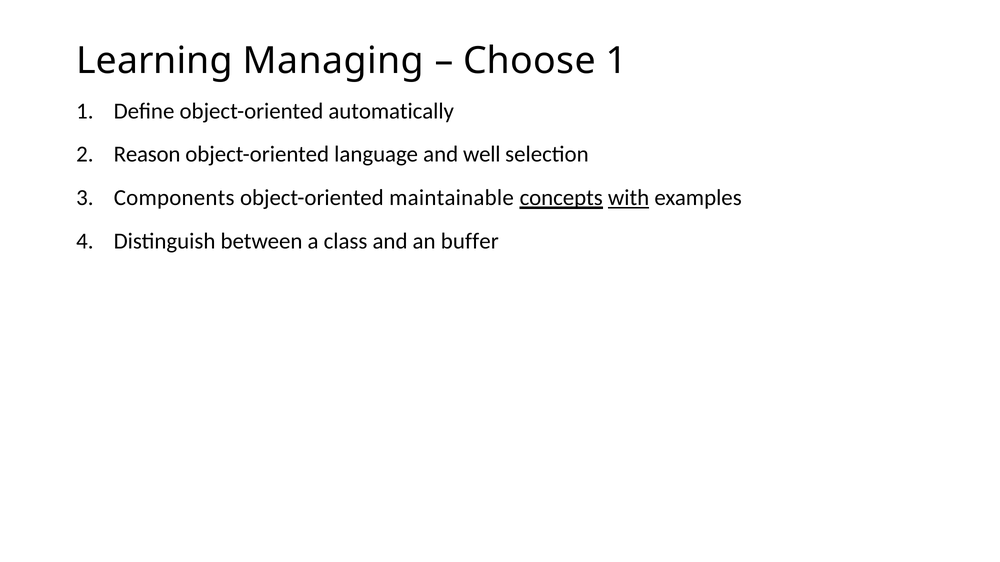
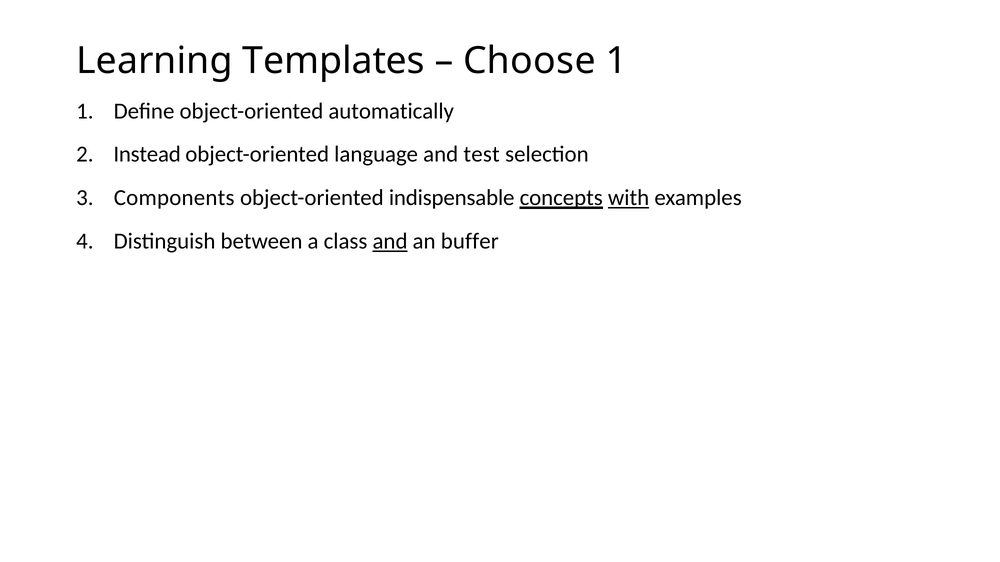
Managing: Managing -> Templates
Reason: Reason -> Instead
well: well -> test
maintainable: maintainable -> indispensable
and at (390, 241) underline: none -> present
